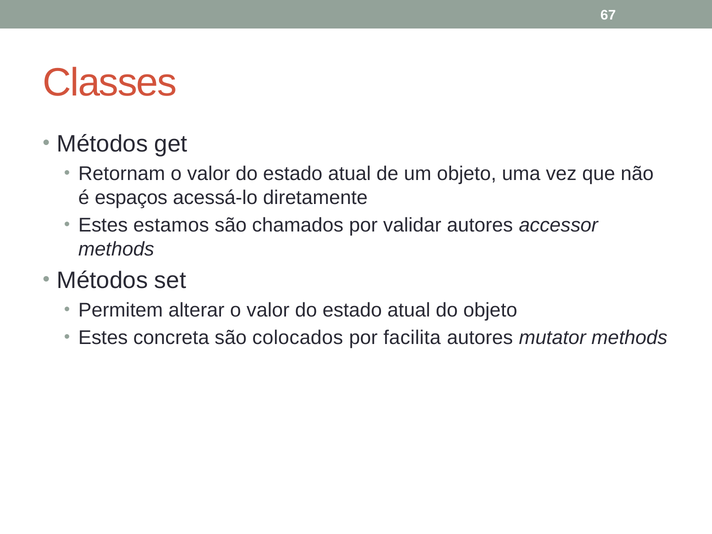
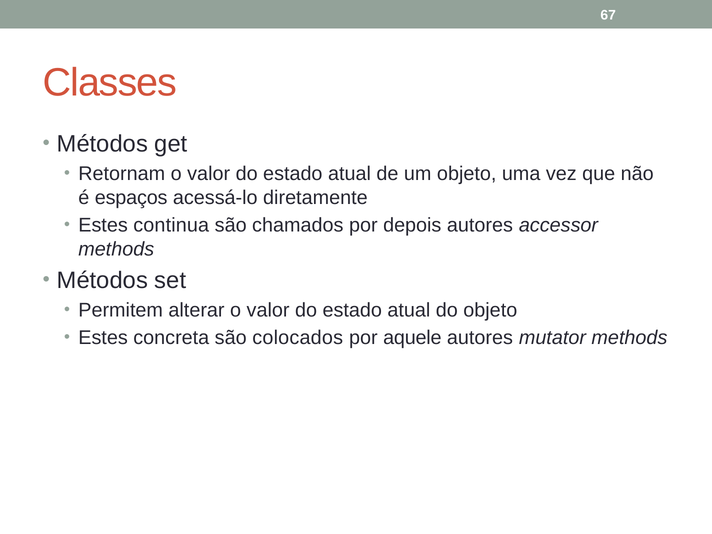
estamos: estamos -> continua
validar: validar -> depois
facilita: facilita -> aquele
